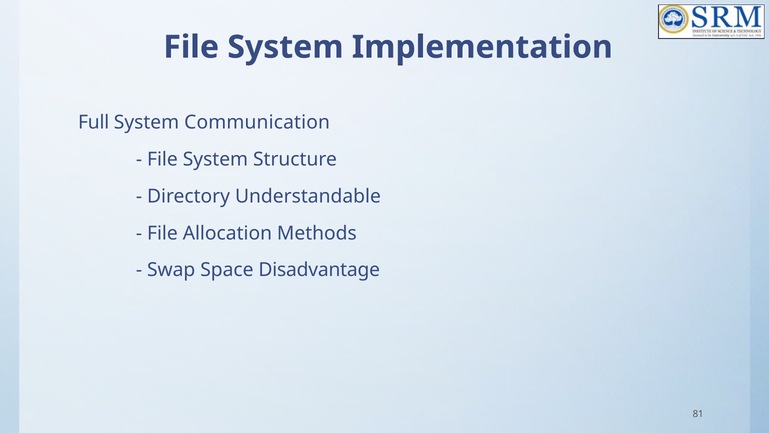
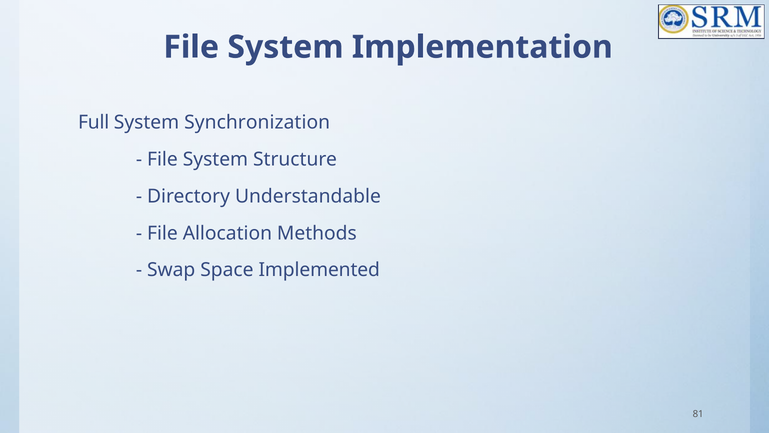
Communication: Communication -> Synchronization
Disadvantage: Disadvantage -> Implemented
